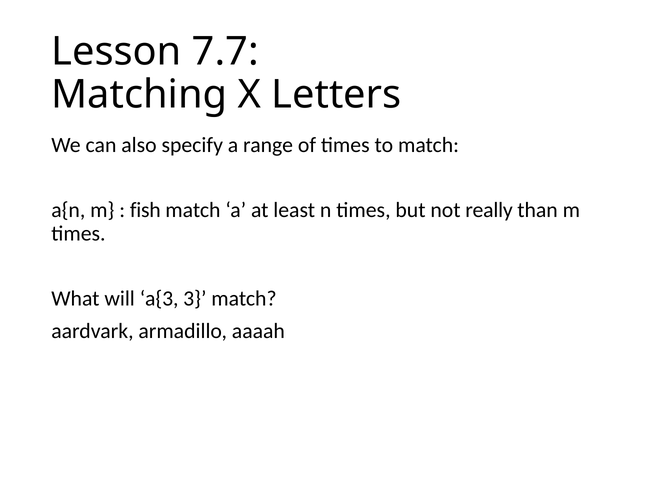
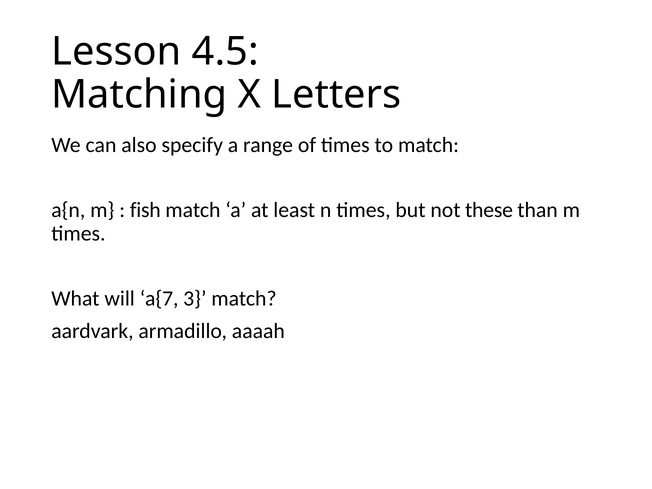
7.7: 7.7 -> 4.5
really: really -> these
a{3: a{3 -> a{7
